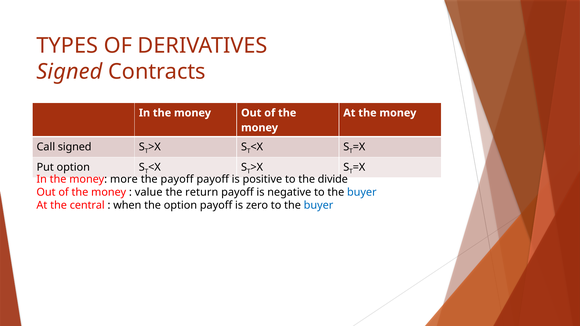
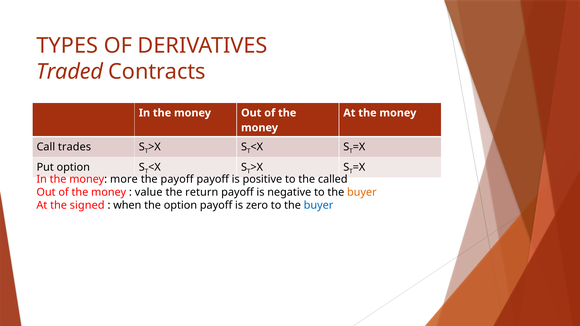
Signed at (69, 72): Signed -> Traded
Call signed: signed -> trades
divide: divide -> called
buyer at (362, 192) colour: blue -> orange
central: central -> signed
